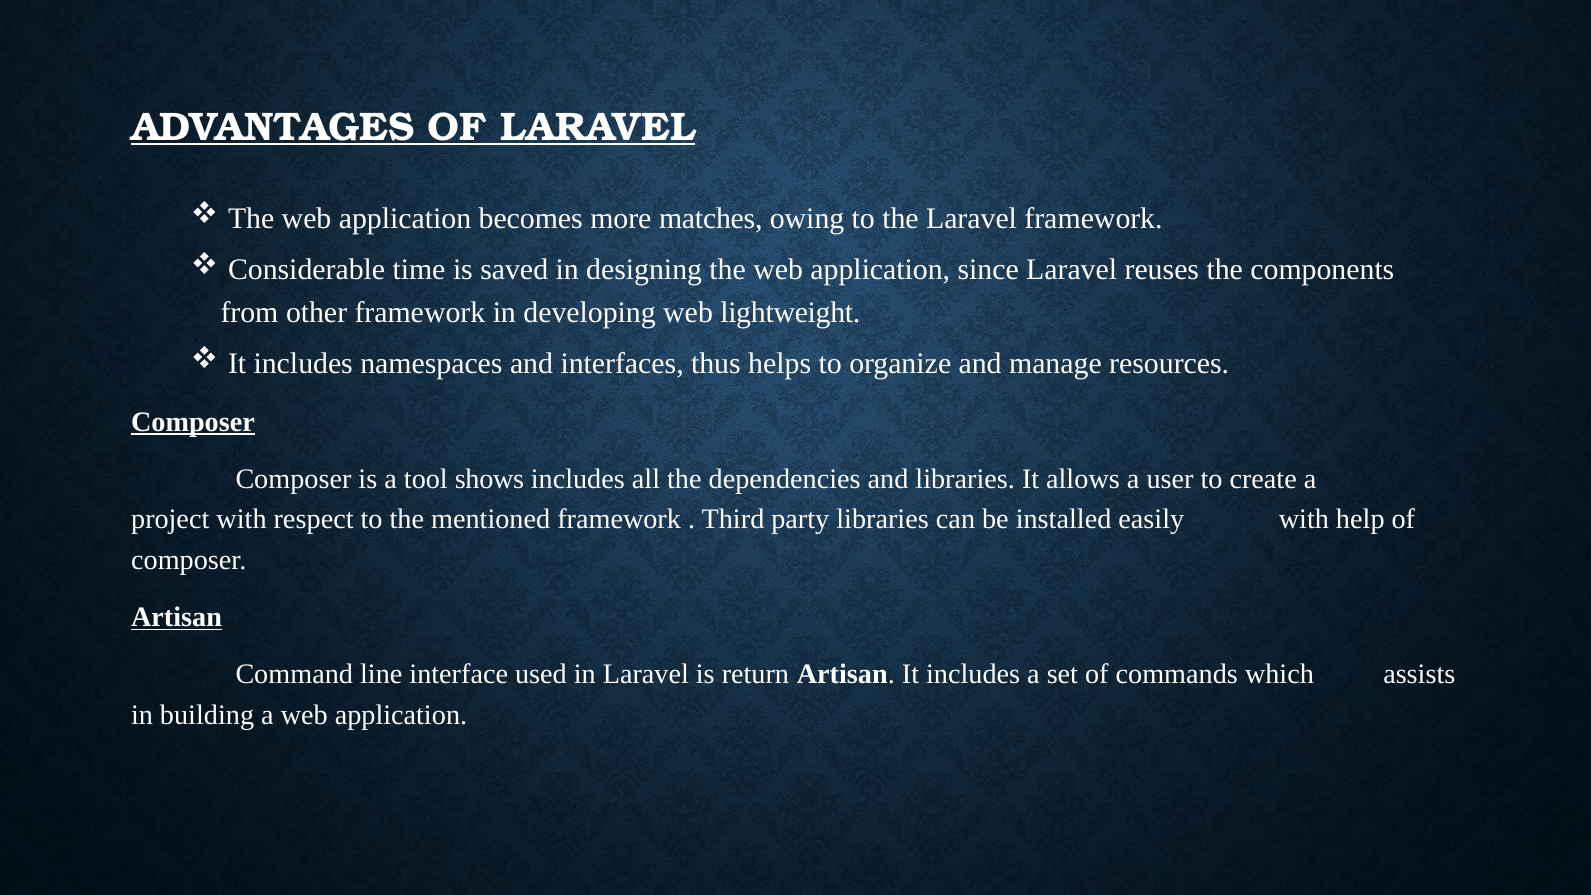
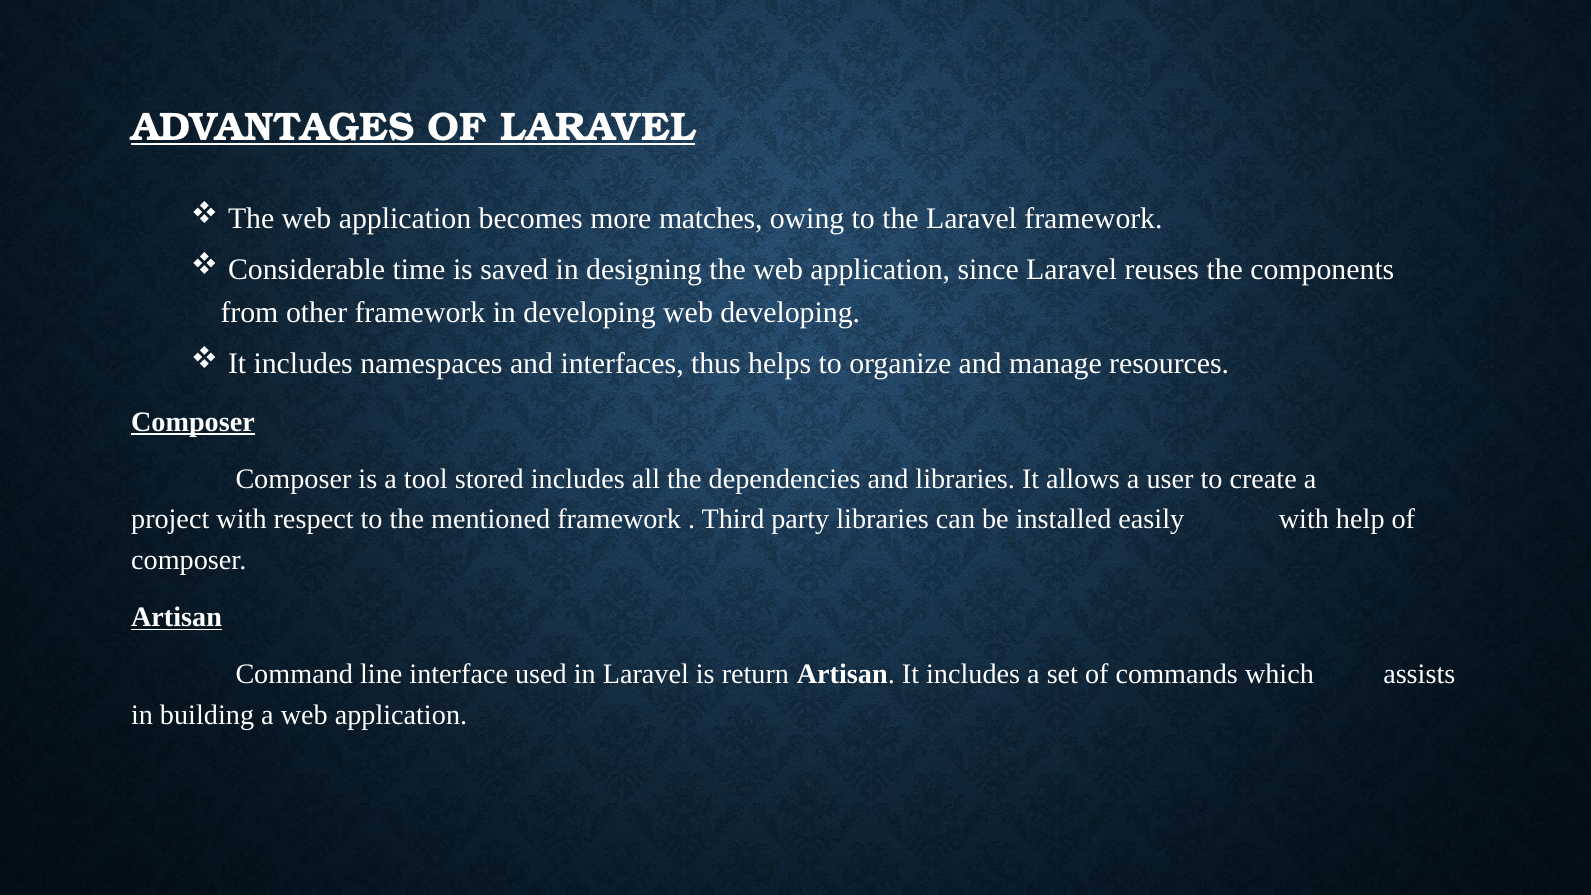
web lightweight: lightweight -> developing
shows: shows -> stored
